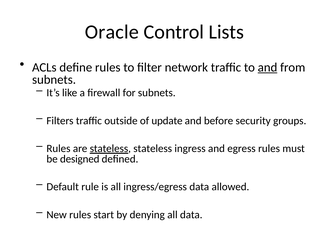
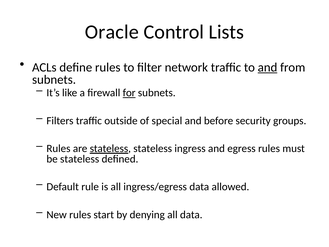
for underline: none -> present
update: update -> special
be designed: designed -> stateless
